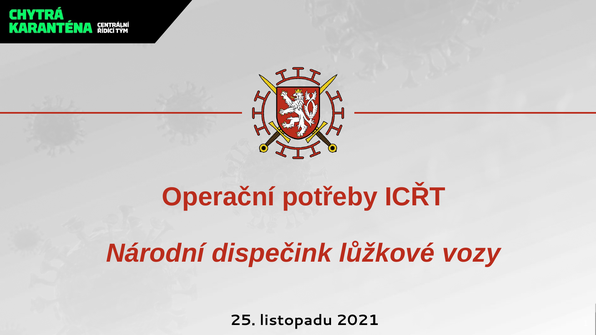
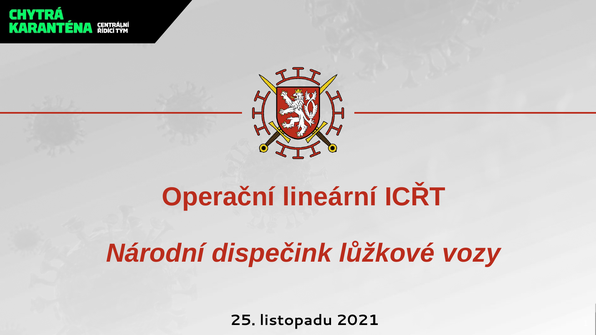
potřeby: potřeby -> lineární
